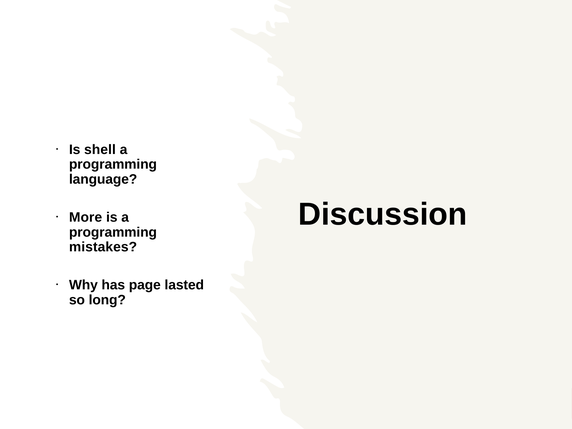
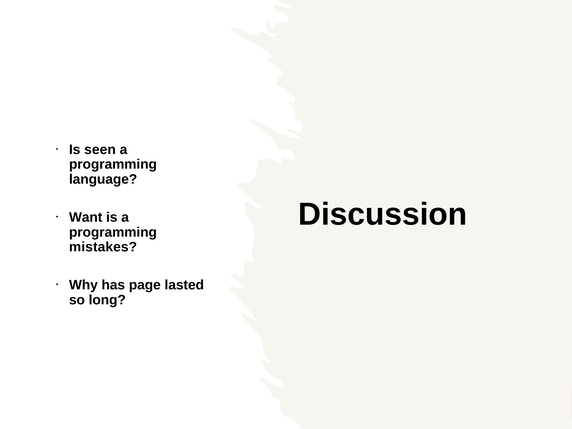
shell: shell -> seen
More: More -> Want
